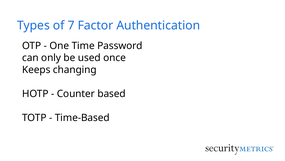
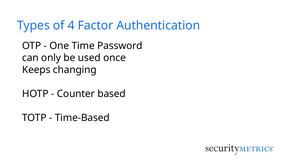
7: 7 -> 4
